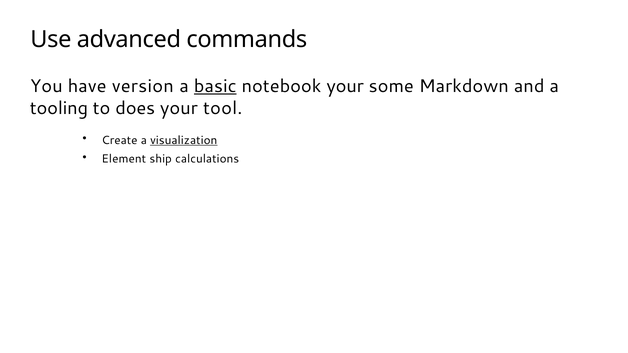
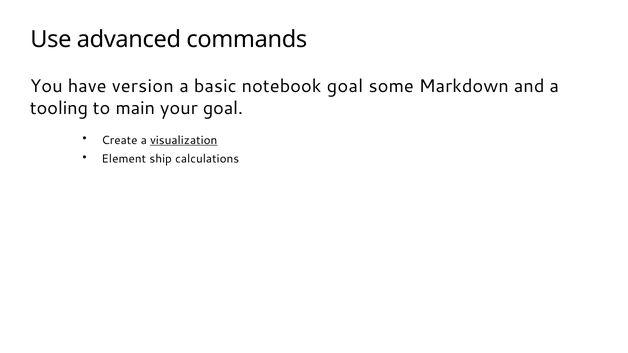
basic underline: present -> none
notebook your: your -> goal
does: does -> main
your tool: tool -> goal
